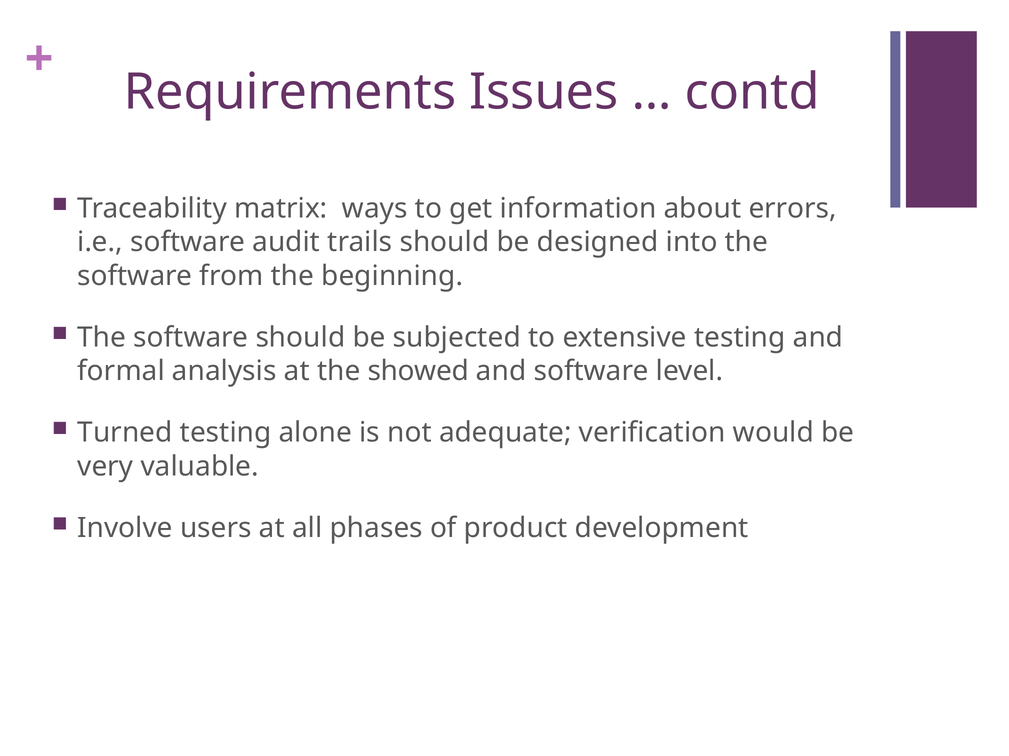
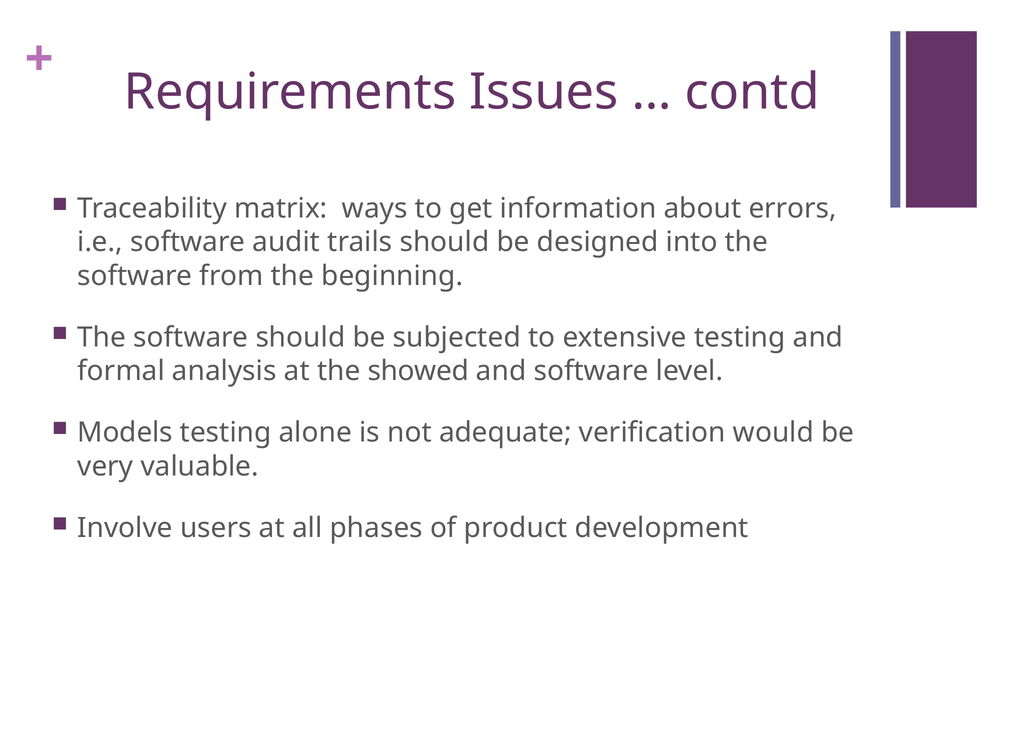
Turned: Turned -> Models
